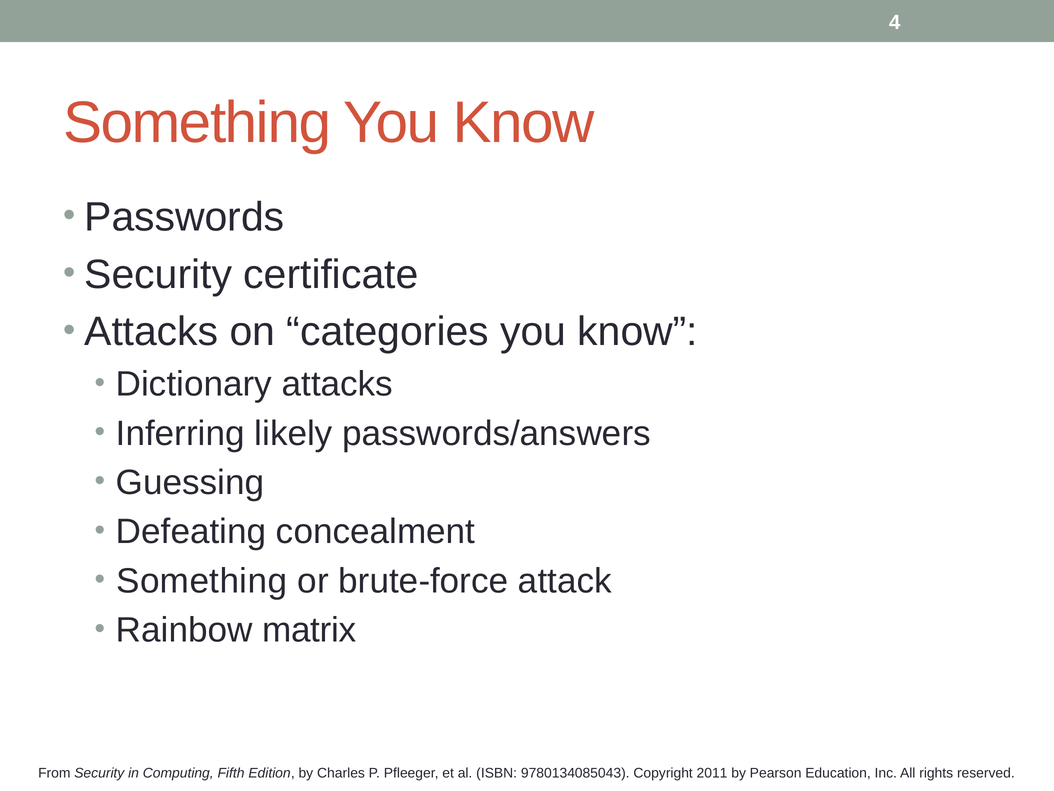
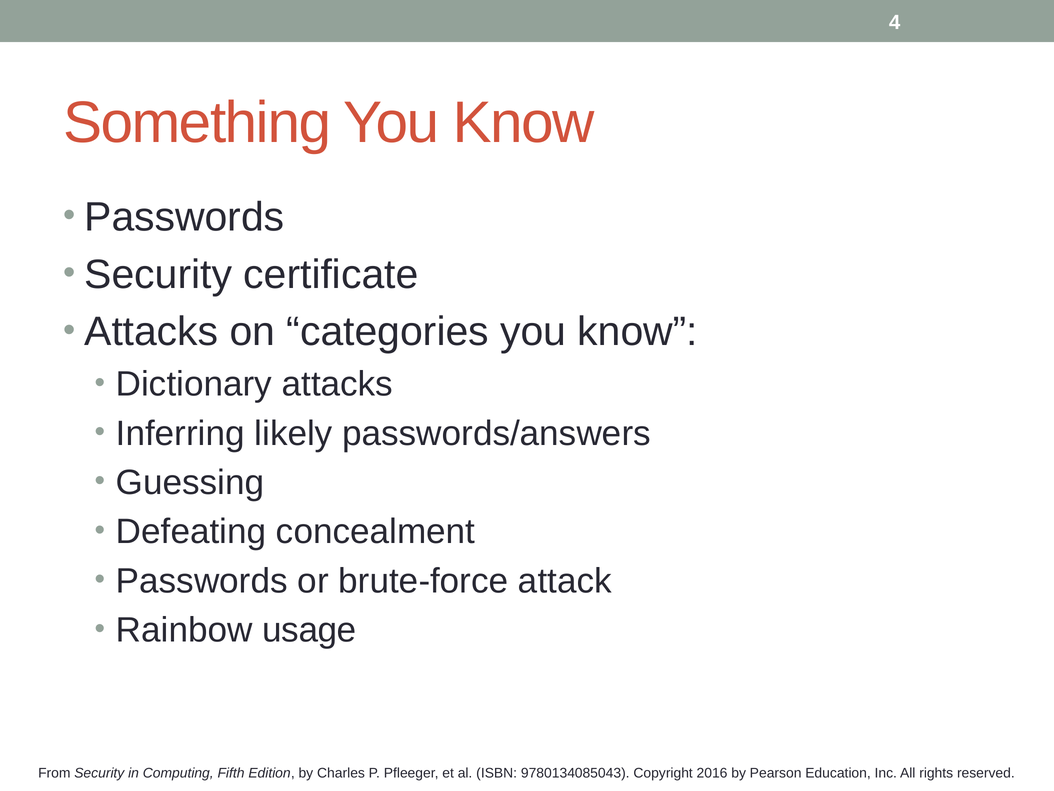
Something at (202, 581): Something -> Passwords
matrix: matrix -> usage
2011: 2011 -> 2016
